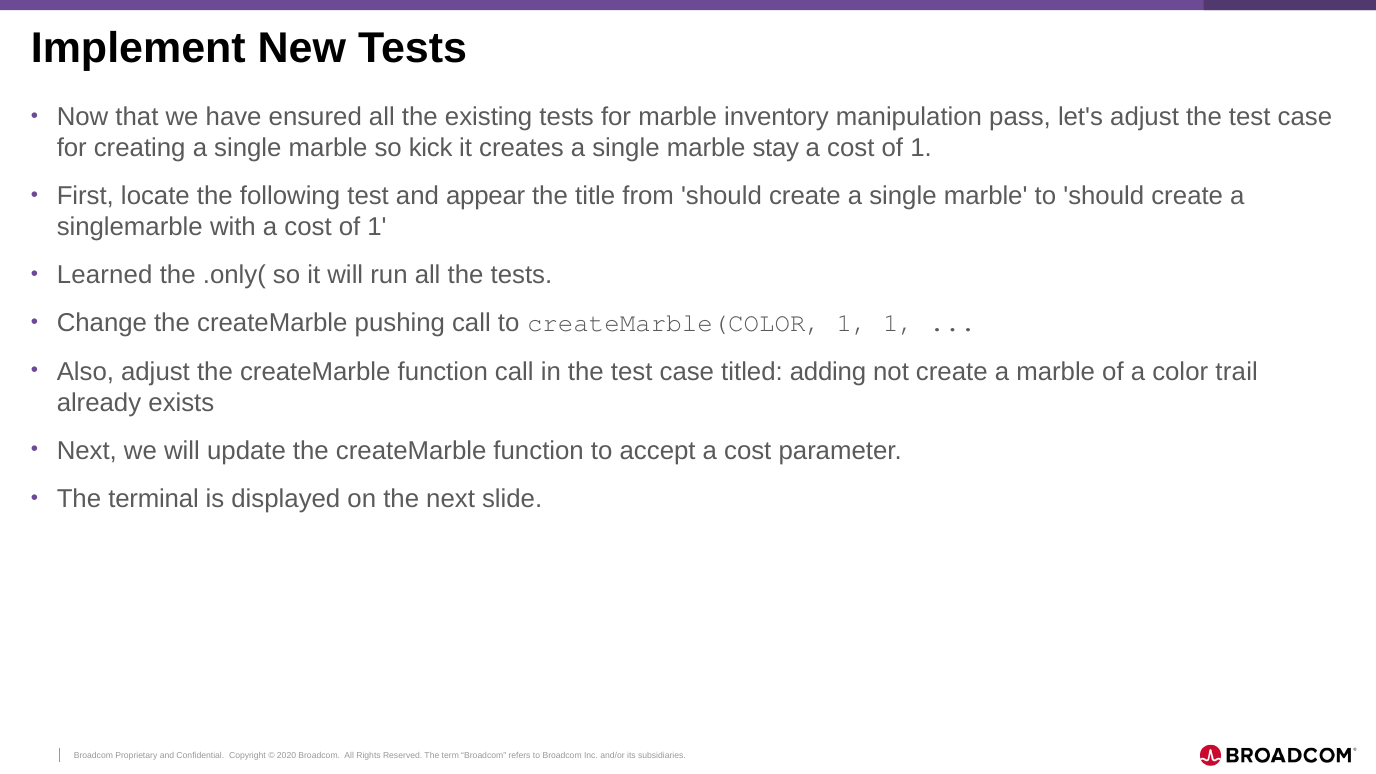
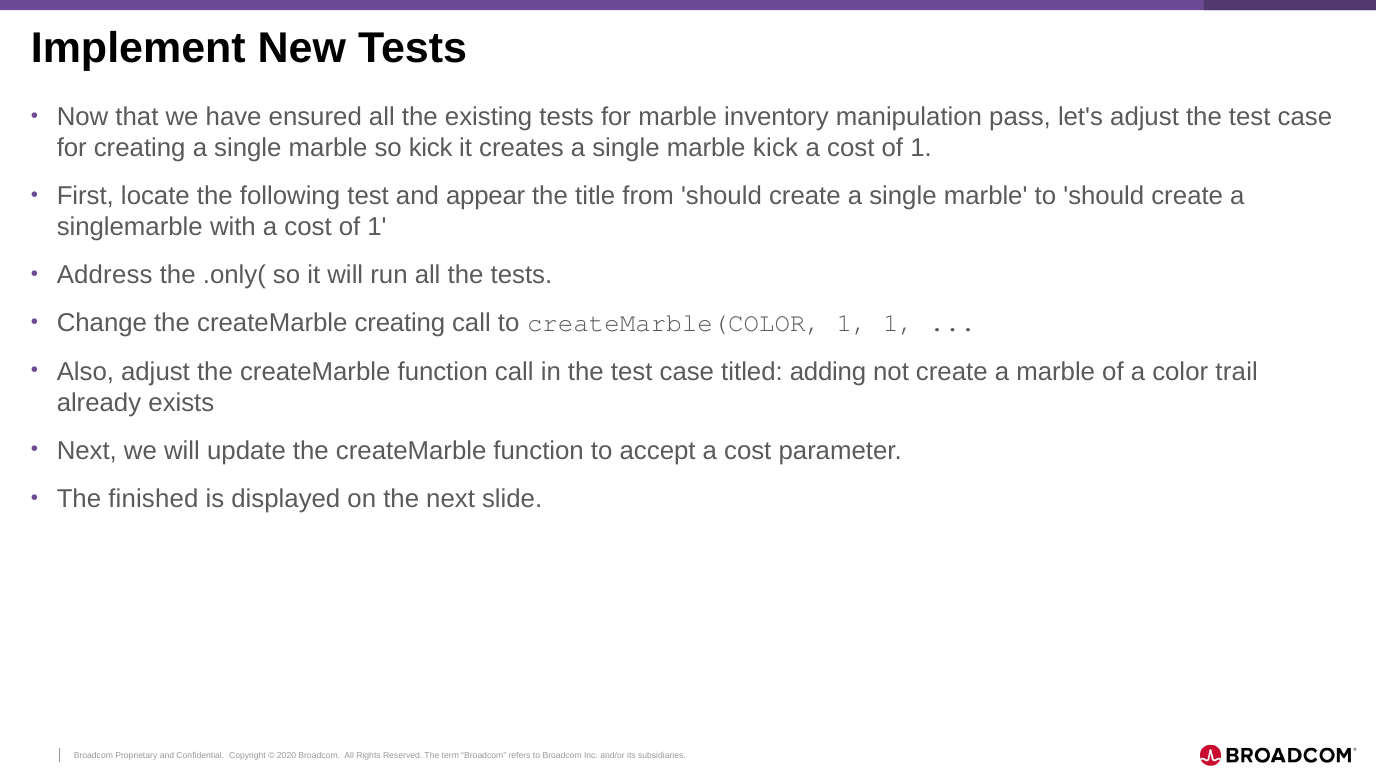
marble stay: stay -> kick
Learned: Learned -> Address
createMarble pushing: pushing -> creating
terminal: terminal -> finished
